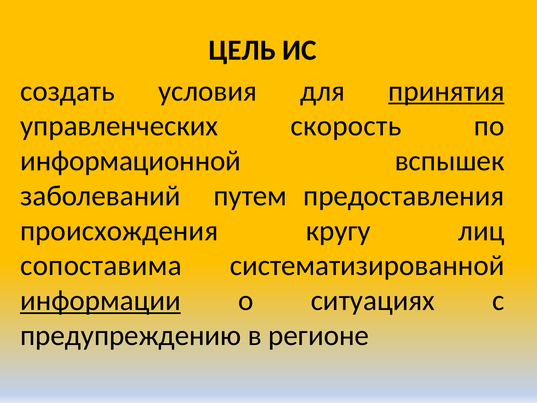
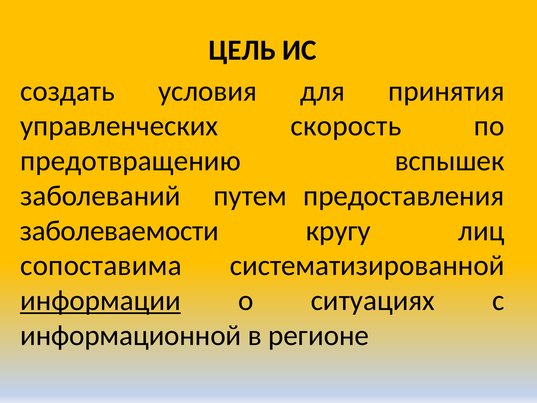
принятия underline: present -> none
информационной: информационной -> предотвращению
происхождения: происхождения -> заболеваемости
предупреждению: предупреждению -> информационной
